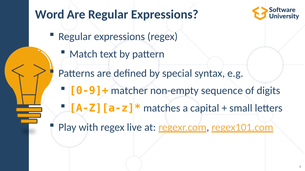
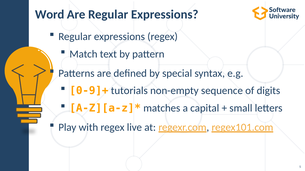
matcher: matcher -> tutorials
